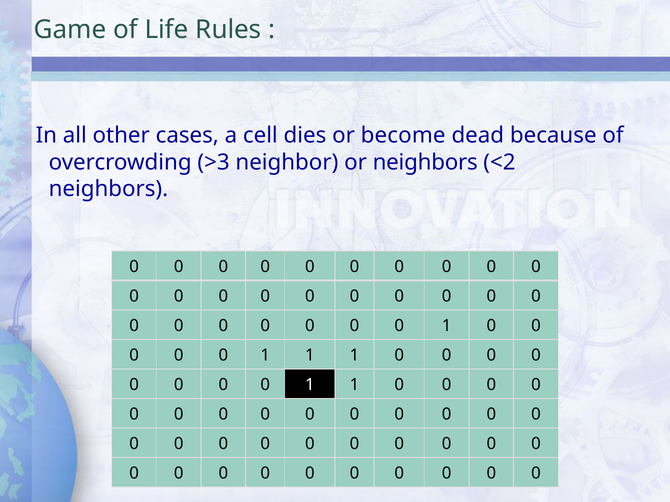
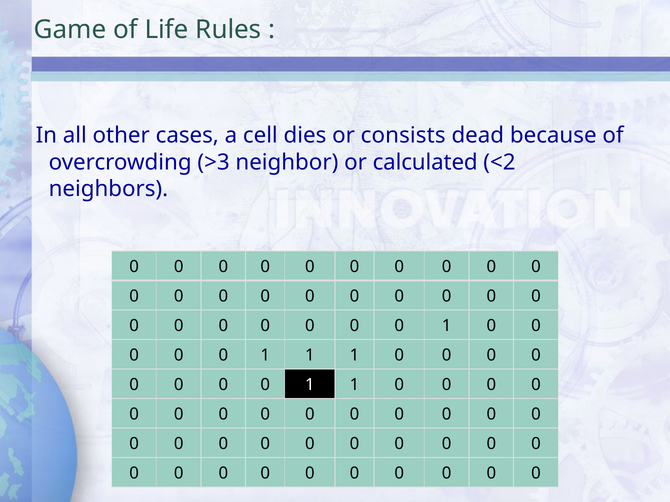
become: become -> consists
or neighbors: neighbors -> calculated
